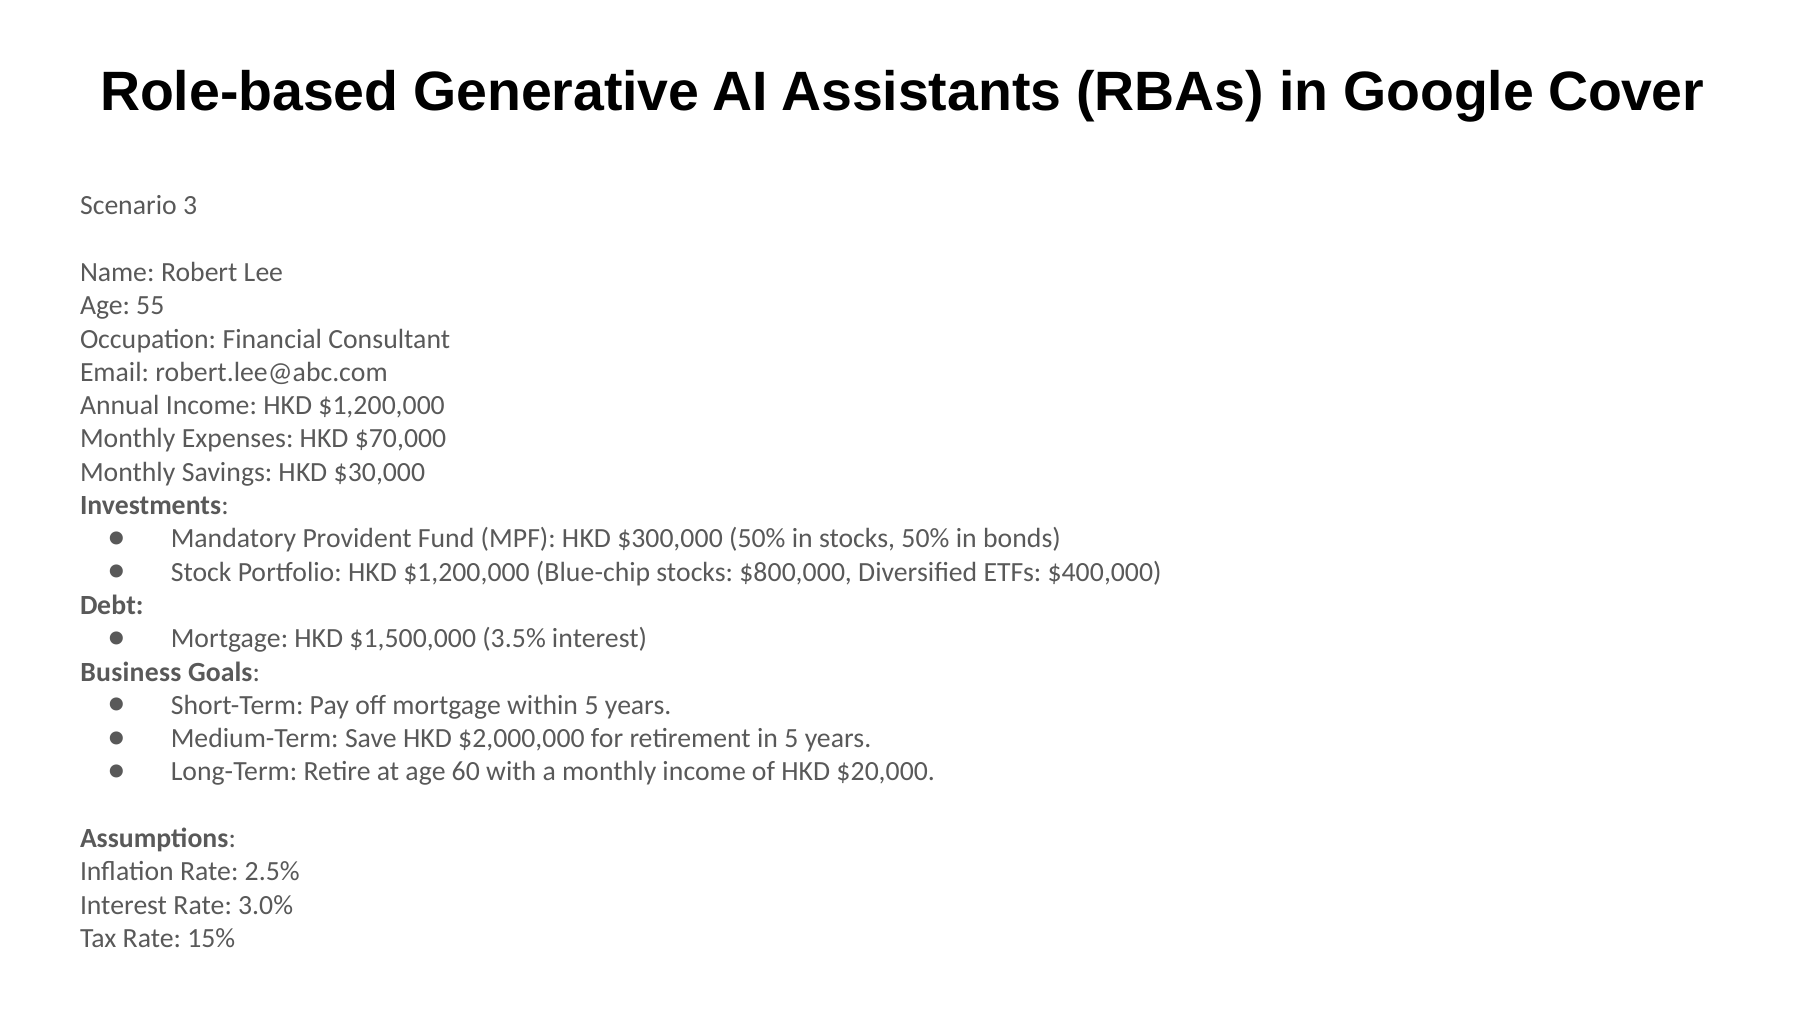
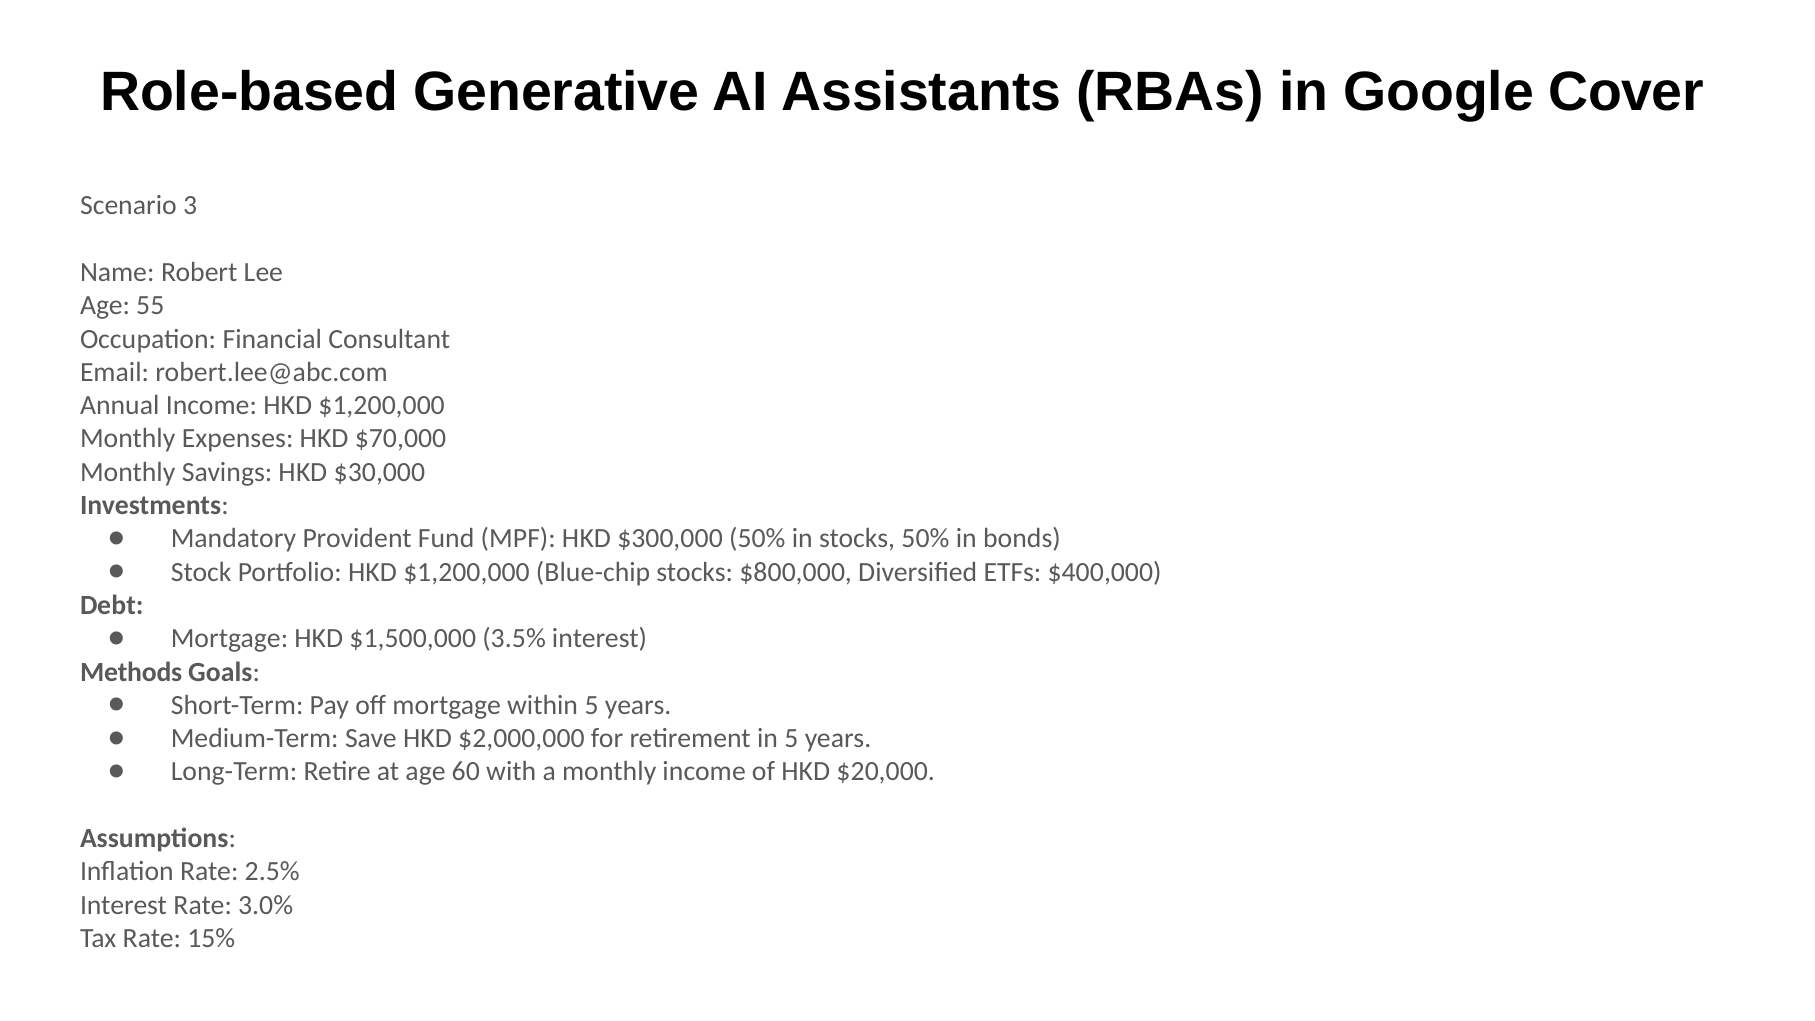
Business: Business -> Methods
